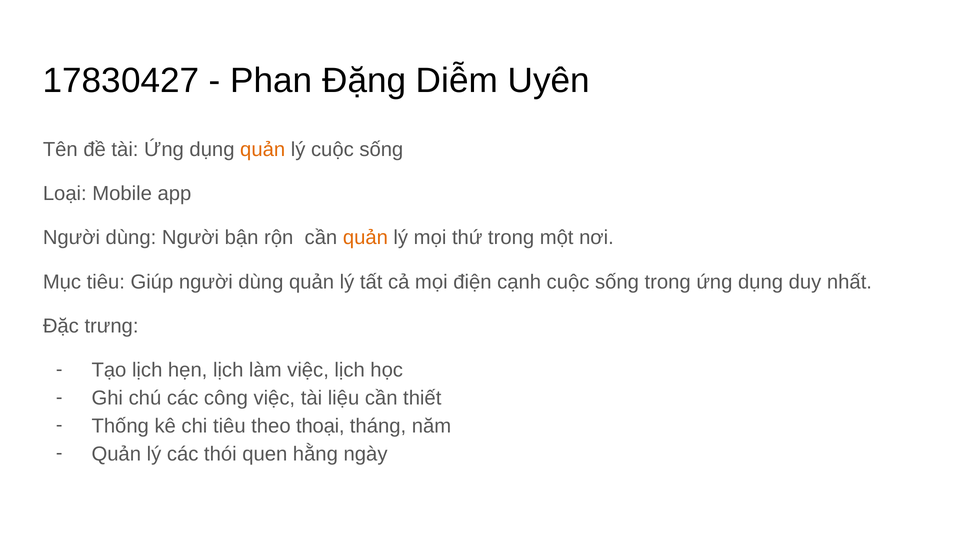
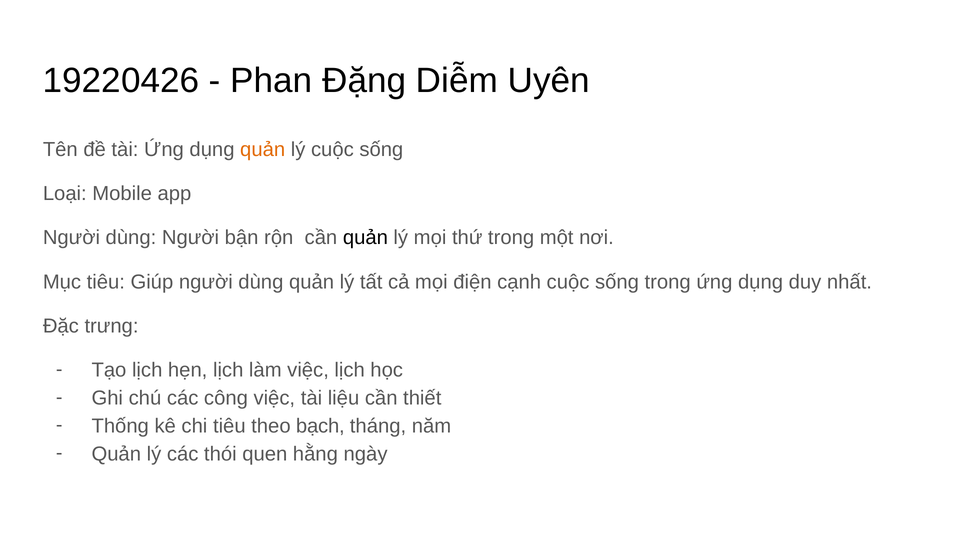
17830427: 17830427 -> 19220426
quản at (365, 238) colour: orange -> black
thoại: thoại -> bạch
